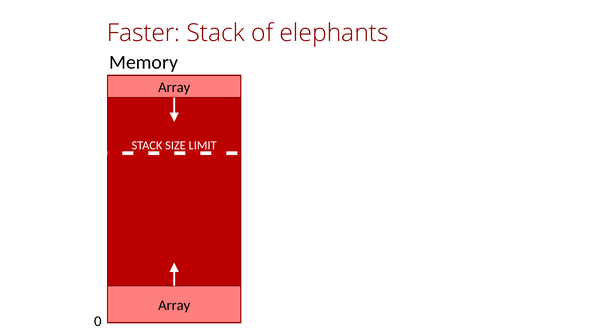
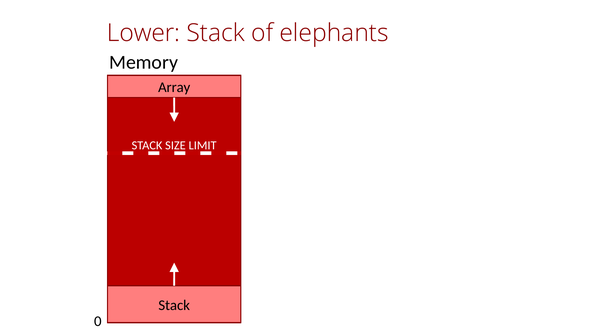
Faster: Faster -> Lower
Array at (174, 306): Array -> Stack
